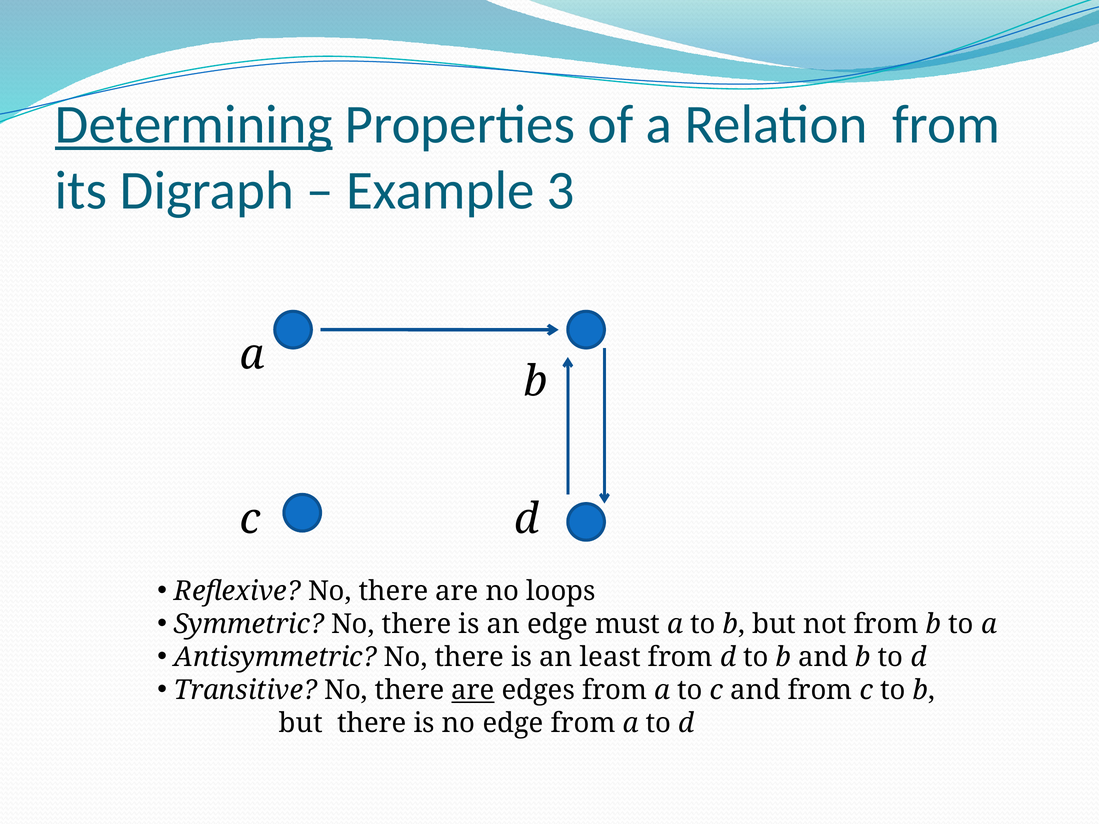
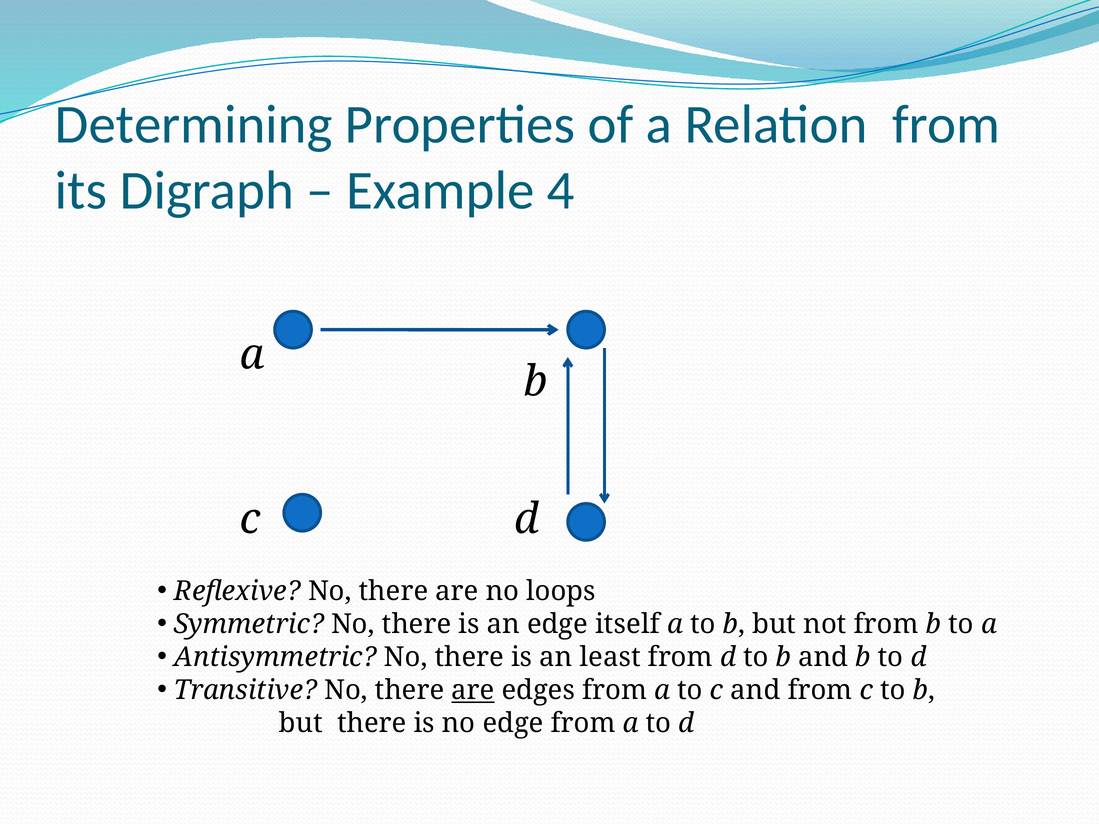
Determining underline: present -> none
3: 3 -> 4
must: must -> itself
